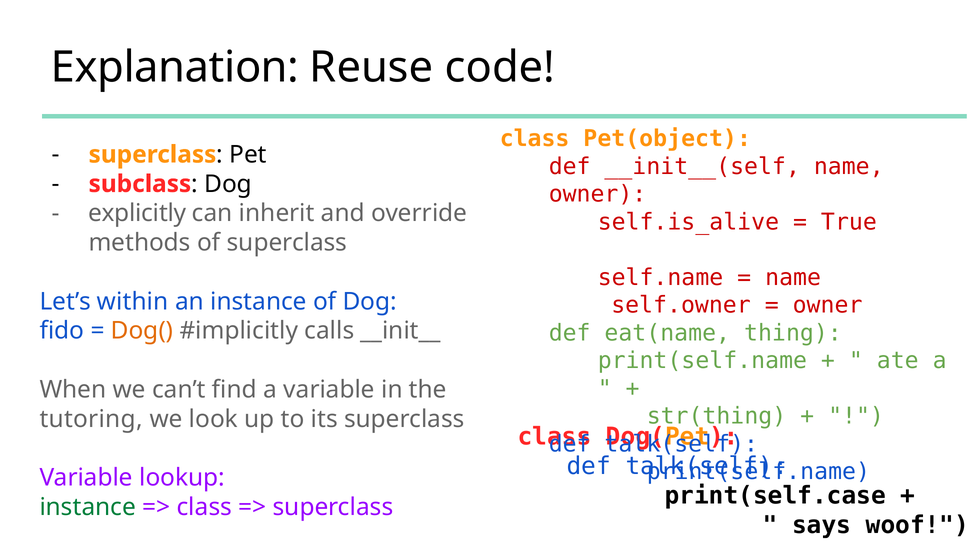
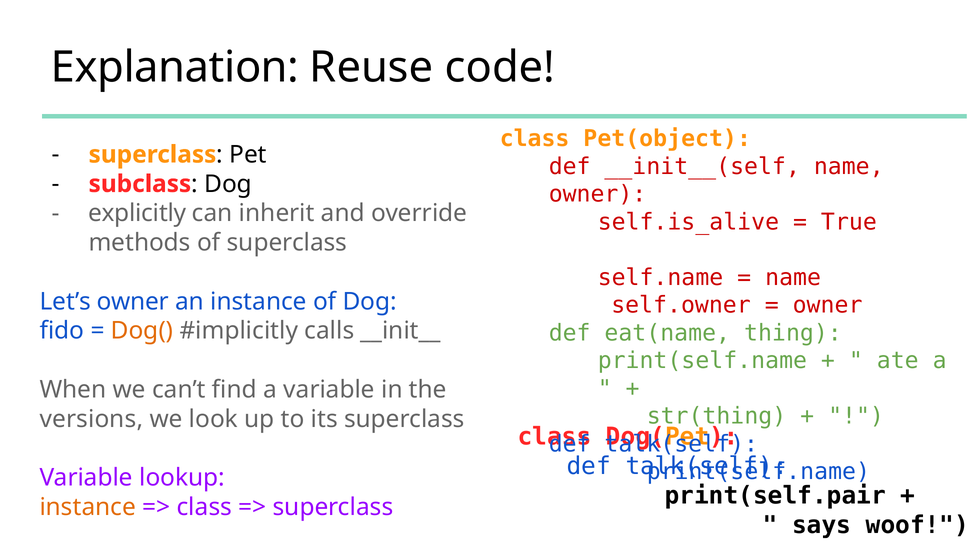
Let’s within: within -> owner
tutoring: tutoring -> versions
print(self.case: print(self.case -> print(self.pair
instance at (88, 507) colour: green -> orange
